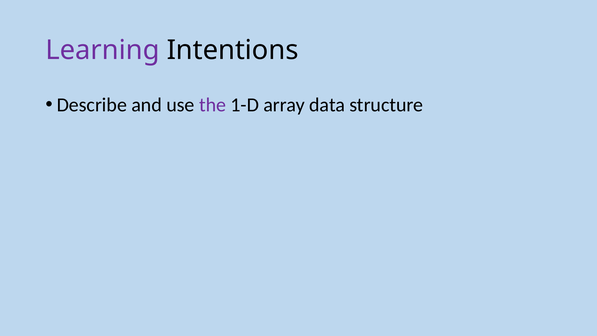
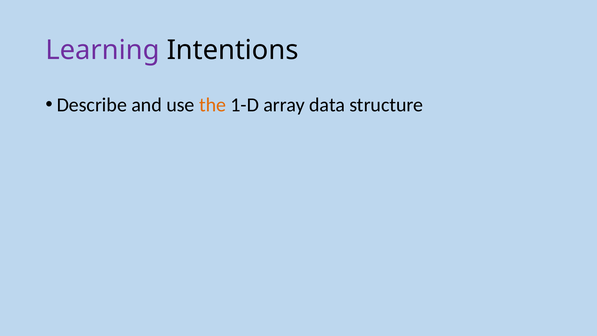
the colour: purple -> orange
